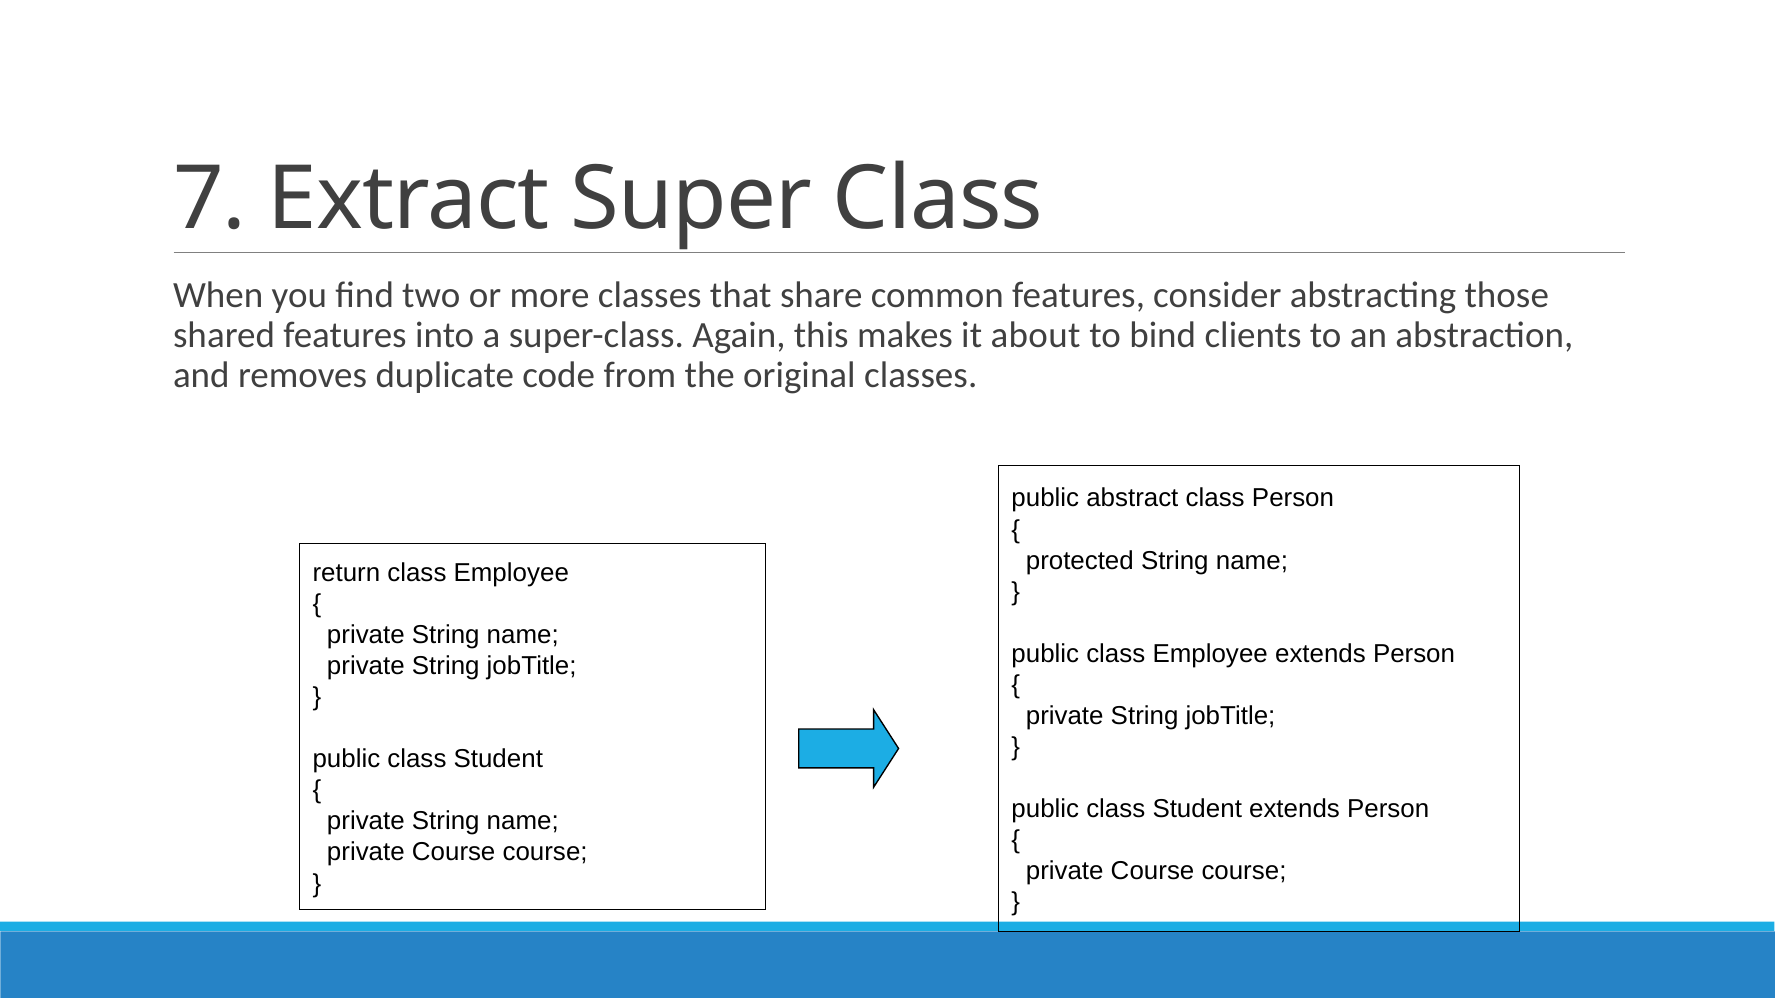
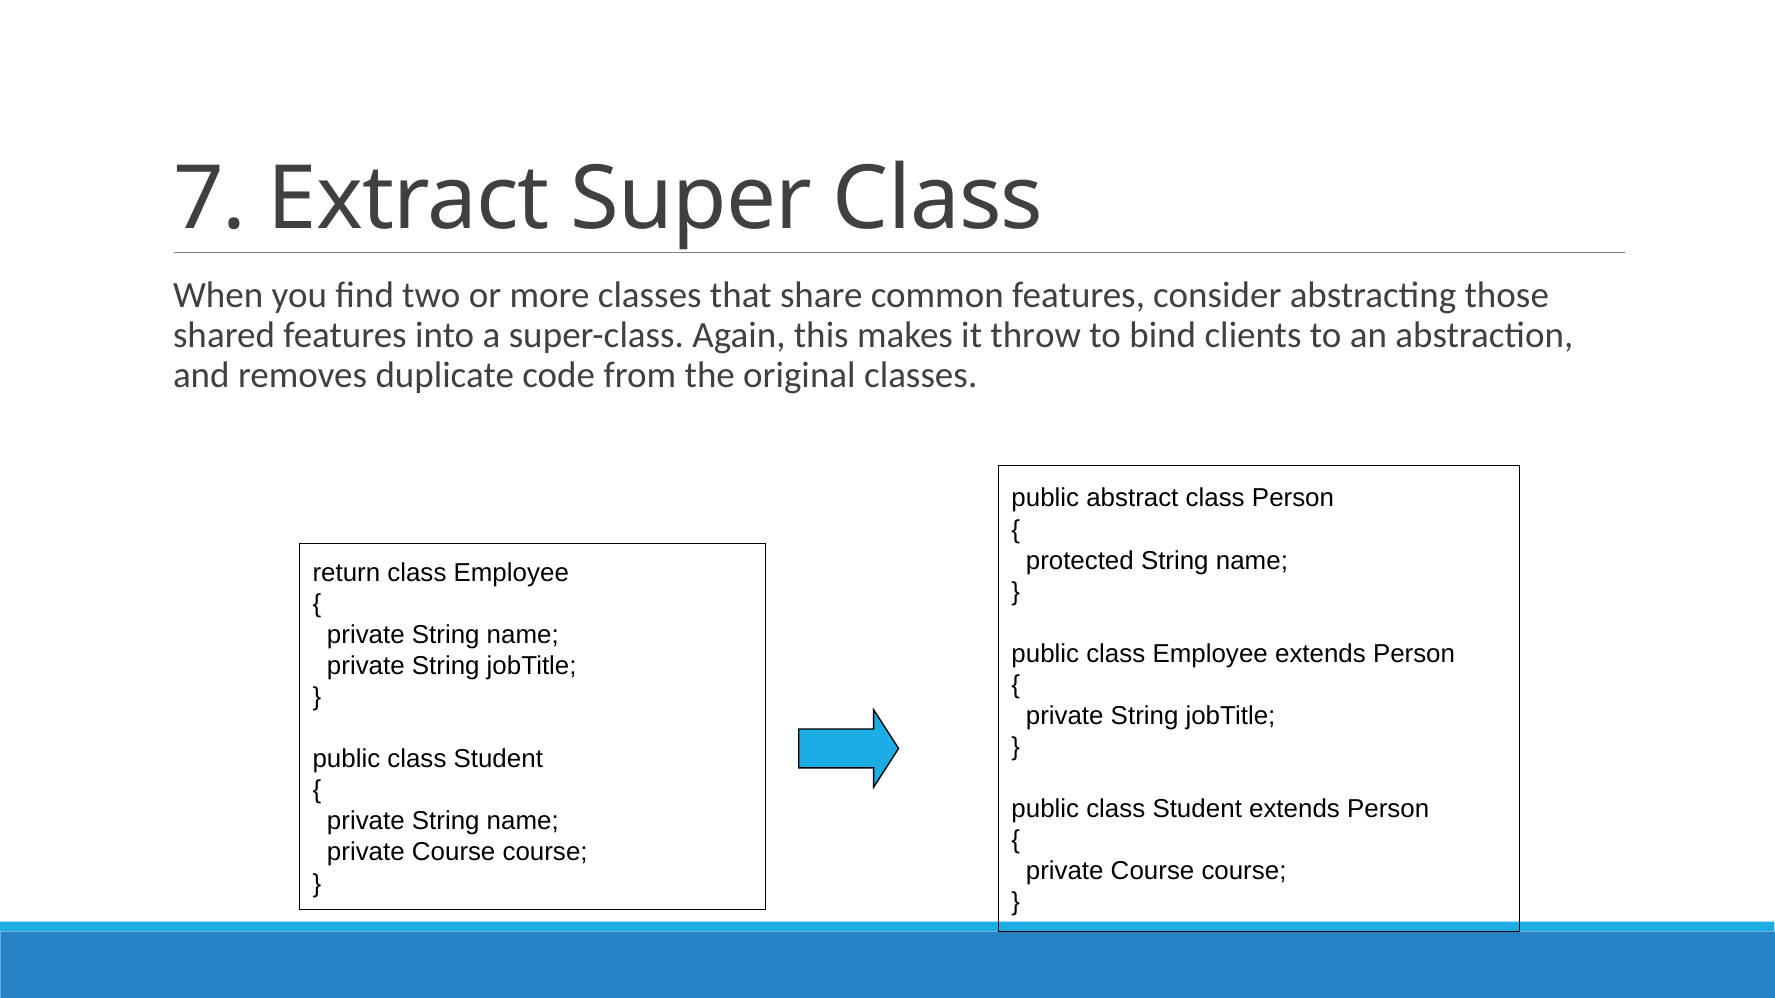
about: about -> throw
